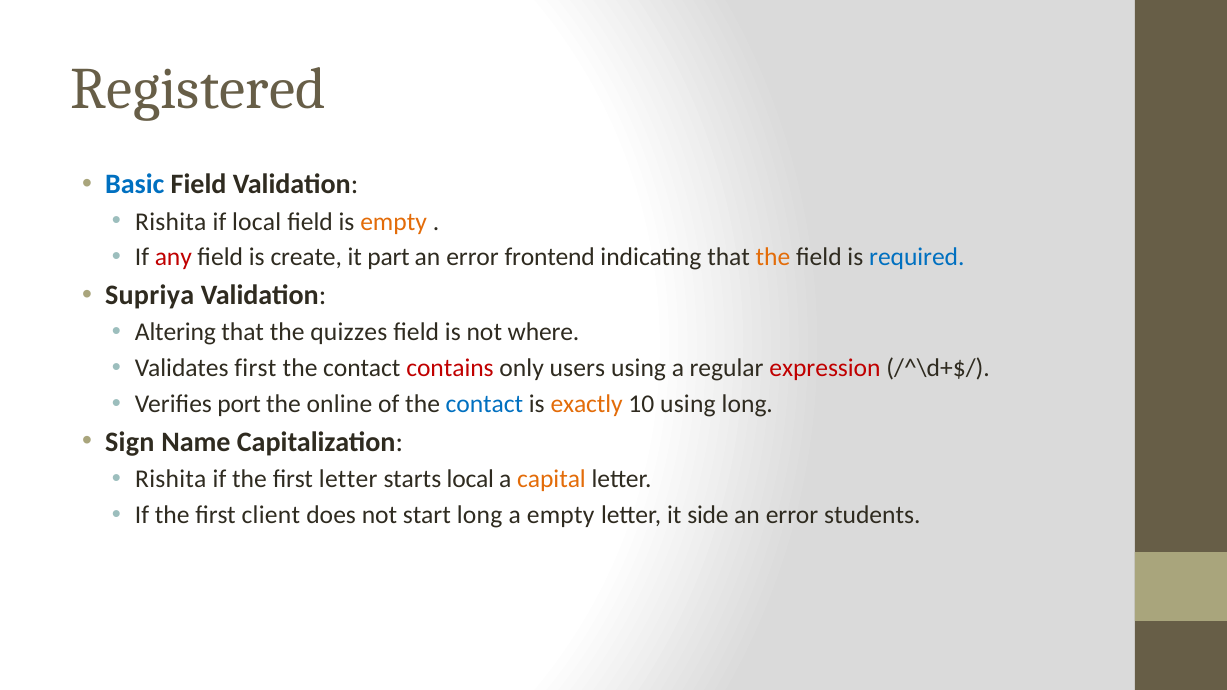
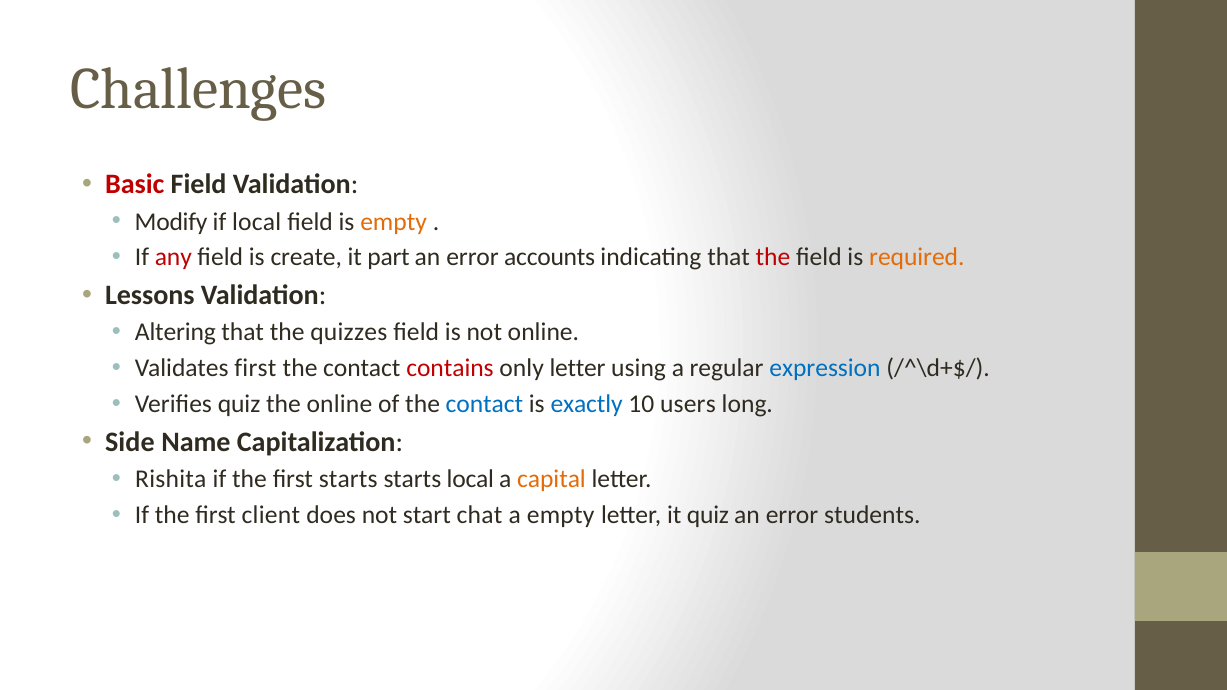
Registered: Registered -> Challenges
Basic colour: blue -> red
Rishita at (171, 222): Rishita -> Modify
frontend: frontend -> accounts
the at (773, 257) colour: orange -> red
required colour: blue -> orange
Supriya: Supriya -> Lessons
not where: where -> online
only users: users -> letter
expression colour: red -> blue
Verifies port: port -> quiz
exactly colour: orange -> blue
10 using: using -> users
Sign: Sign -> Side
first letter: letter -> starts
start long: long -> chat
it side: side -> quiz
